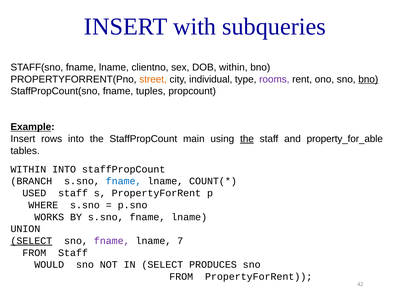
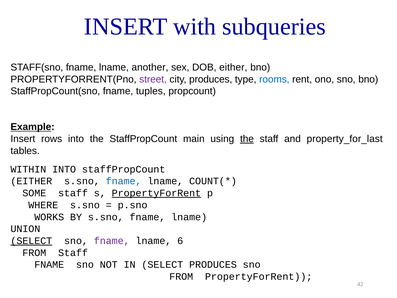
clientno: clientno -> another
DOB within: within -> either
street colour: orange -> purple
city individual: individual -> produces
rooms colour: purple -> blue
bno at (368, 79) underline: present -> none
property_for_able: property_for_able -> property_for_last
BRANCH at (31, 181): BRANCH -> EITHER
USED: USED -> SOME
PropertyForRent at (156, 193) underline: none -> present
7: 7 -> 6
WOULD at (49, 264): WOULD -> FNAME
